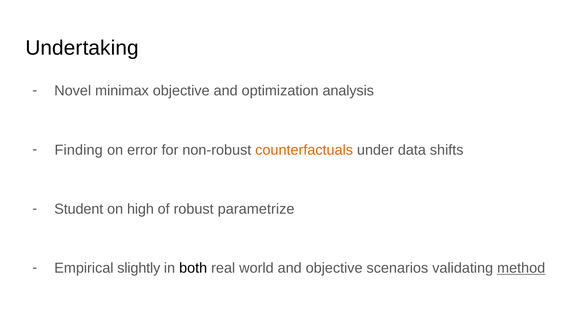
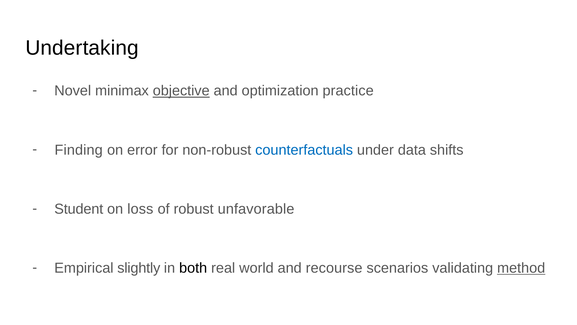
objective at (181, 91) underline: none -> present
analysis: analysis -> practice
counterfactuals colour: orange -> blue
high: high -> loss
parametrize: parametrize -> unfavorable
and objective: objective -> recourse
